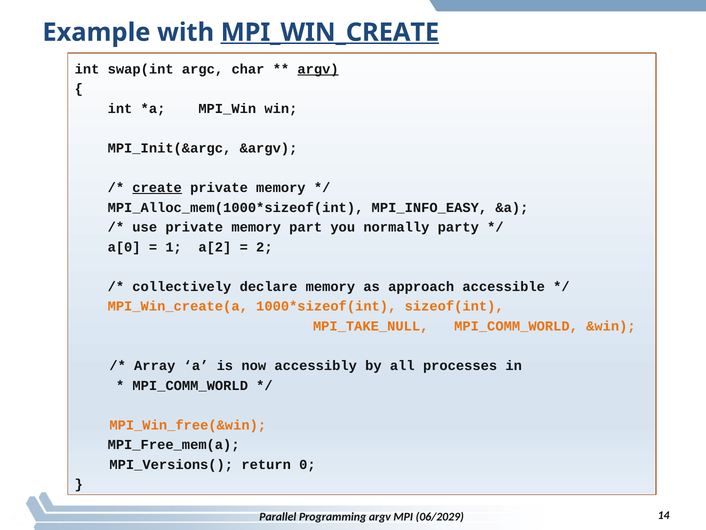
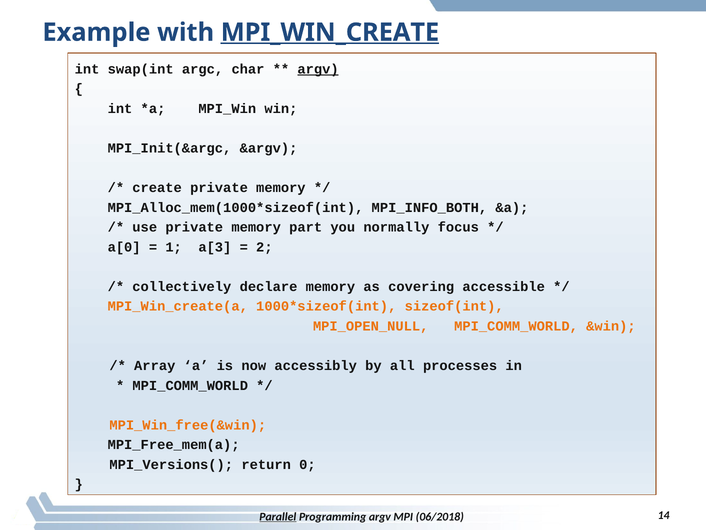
create underline: present -> none
MPI_INFO_EASY: MPI_INFO_EASY -> MPI_INFO_BOTH
party: party -> focus
a[2: a[2 -> a[3
approach: approach -> covering
MPI_TAKE_NULL: MPI_TAKE_NULL -> MPI_OPEN_NULL
Parallel underline: none -> present
06/2029: 06/2029 -> 06/2018
